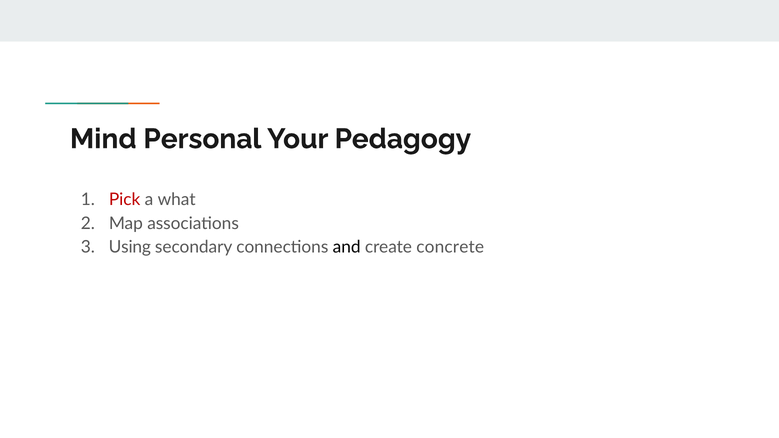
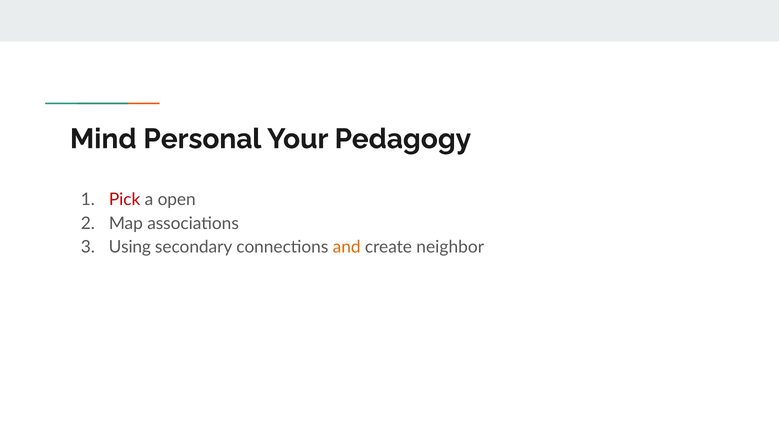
what: what -> open
and colour: black -> orange
concrete: concrete -> neighbor
